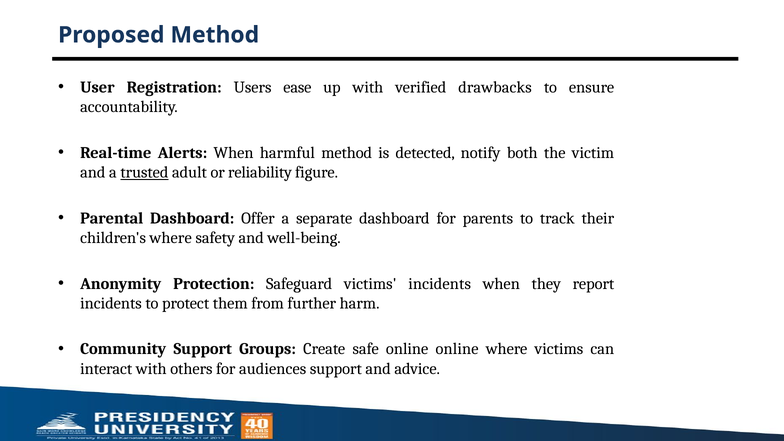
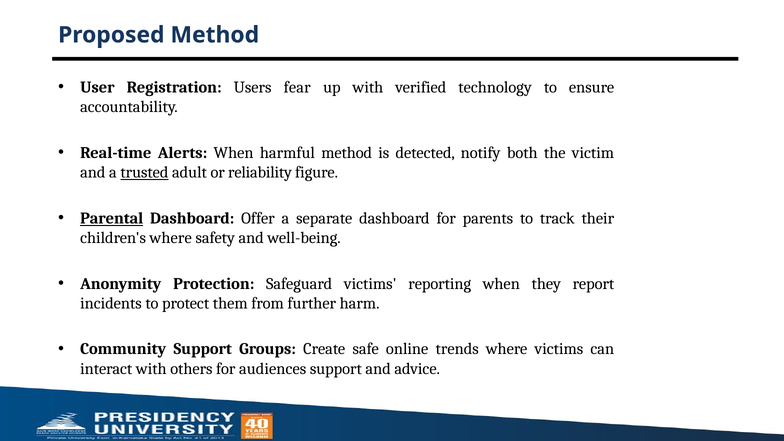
ease: ease -> fear
drawbacks: drawbacks -> technology
Parental underline: none -> present
victims incidents: incidents -> reporting
online online: online -> trends
